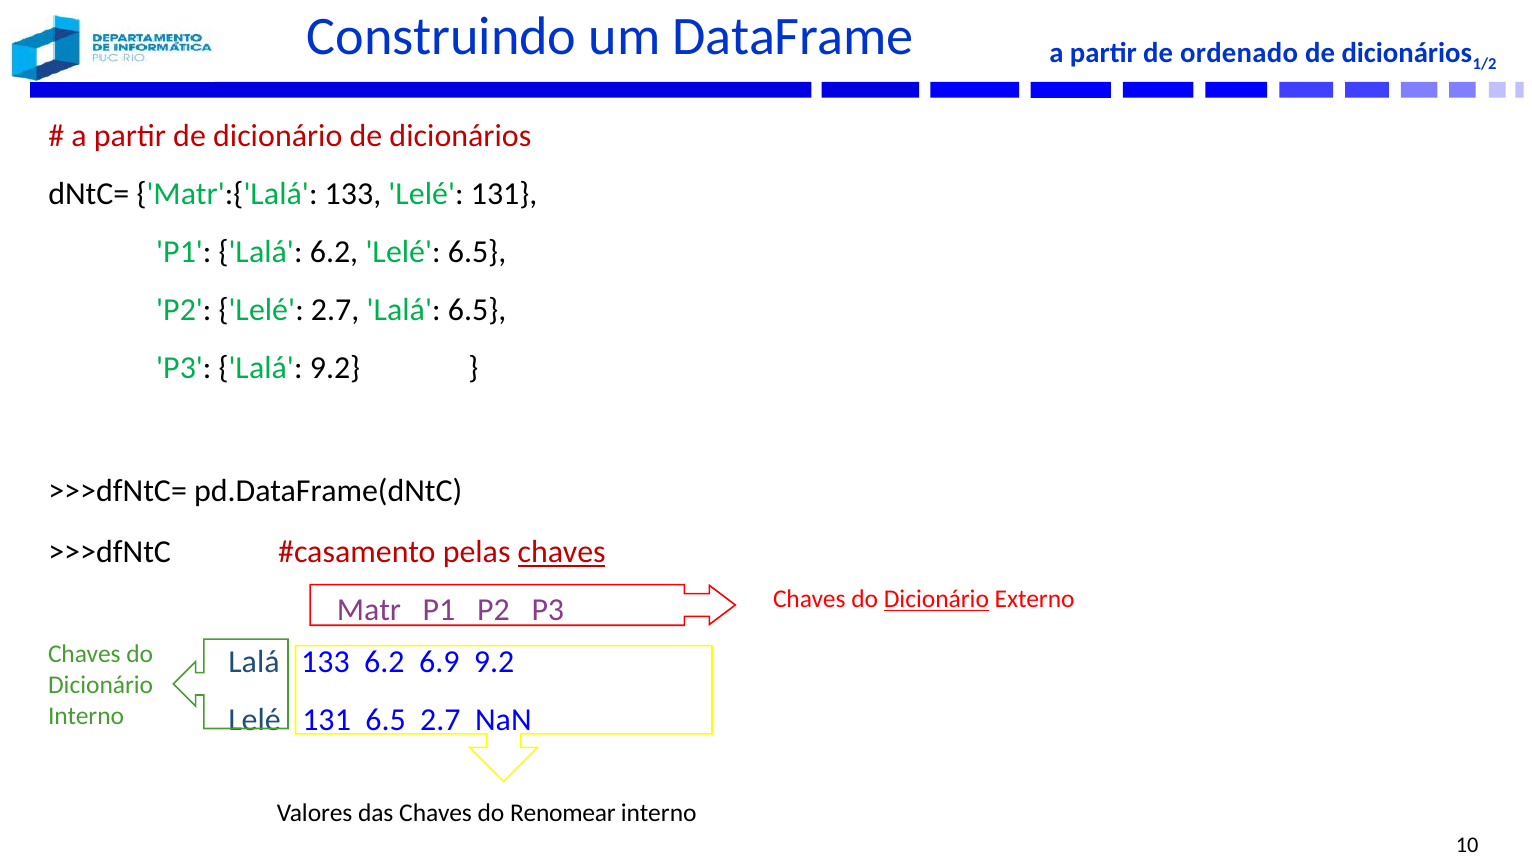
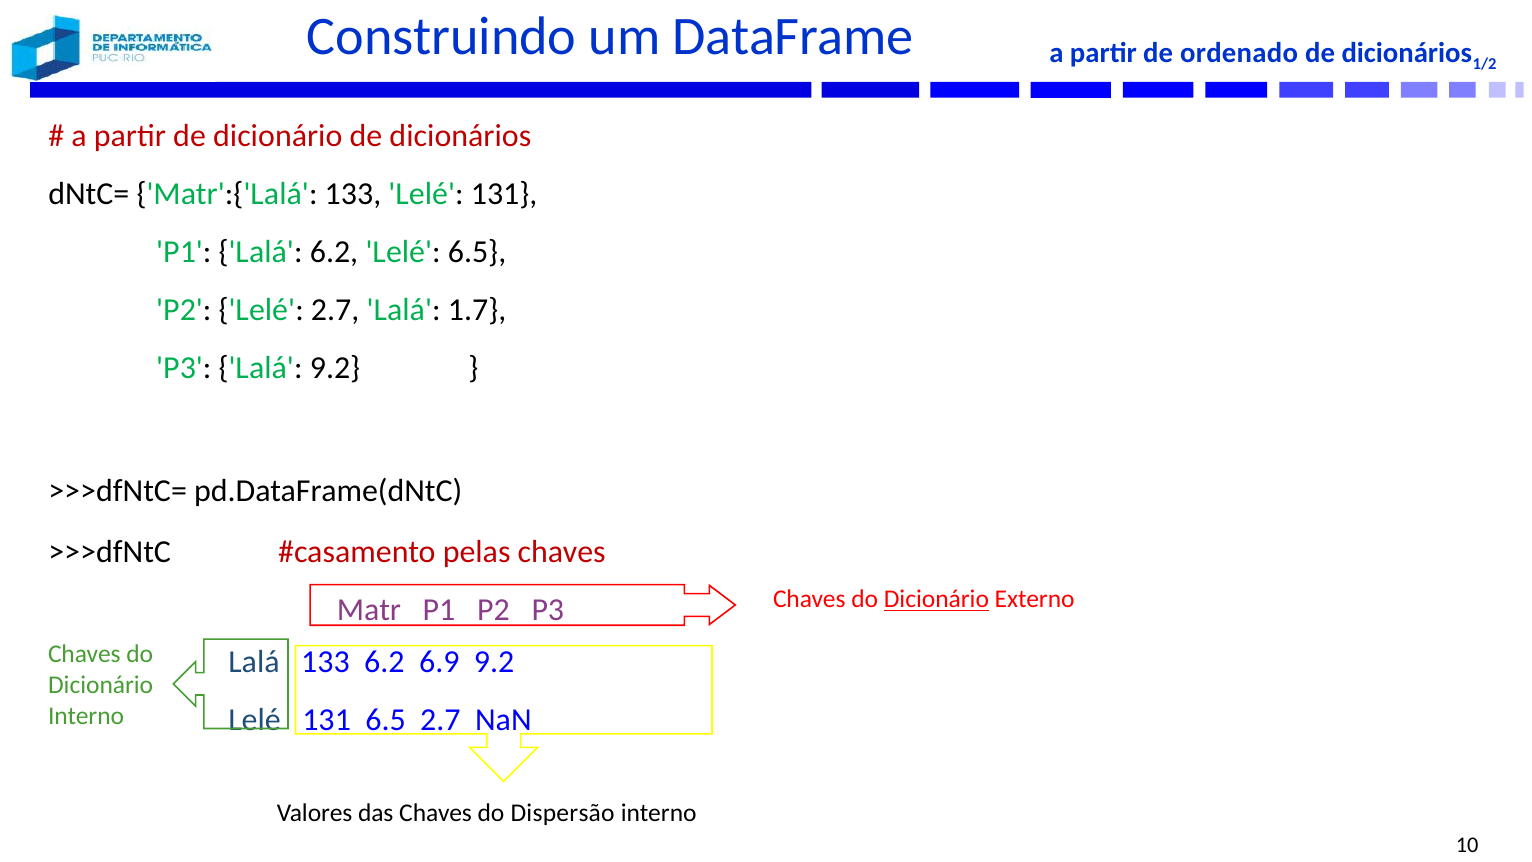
Lalá 6.5: 6.5 -> 1.7
chaves at (562, 552) underline: present -> none
Renomear: Renomear -> Dispersão
